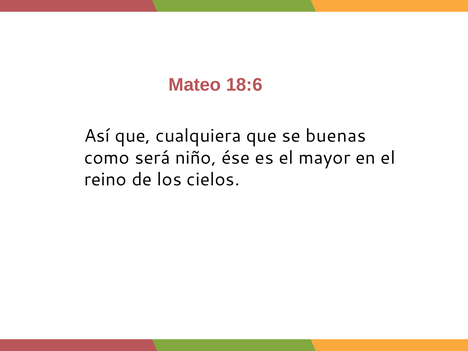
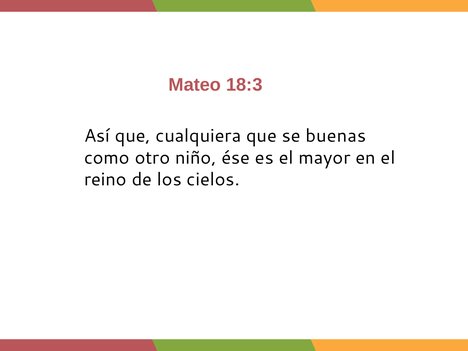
18:6: 18:6 -> 18:3
será: será -> otro
